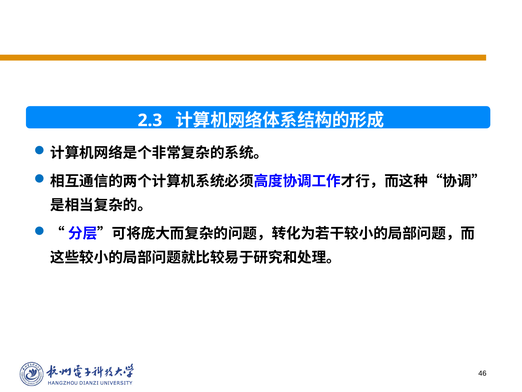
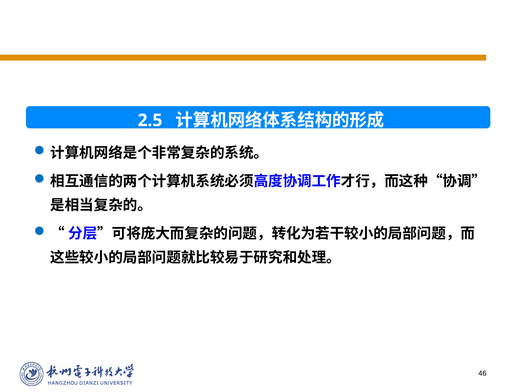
2.3: 2.3 -> 2.5
